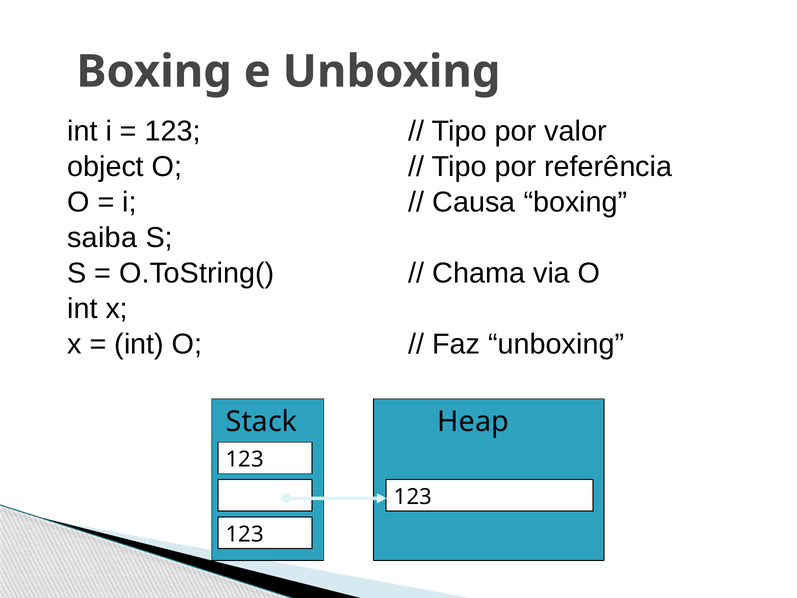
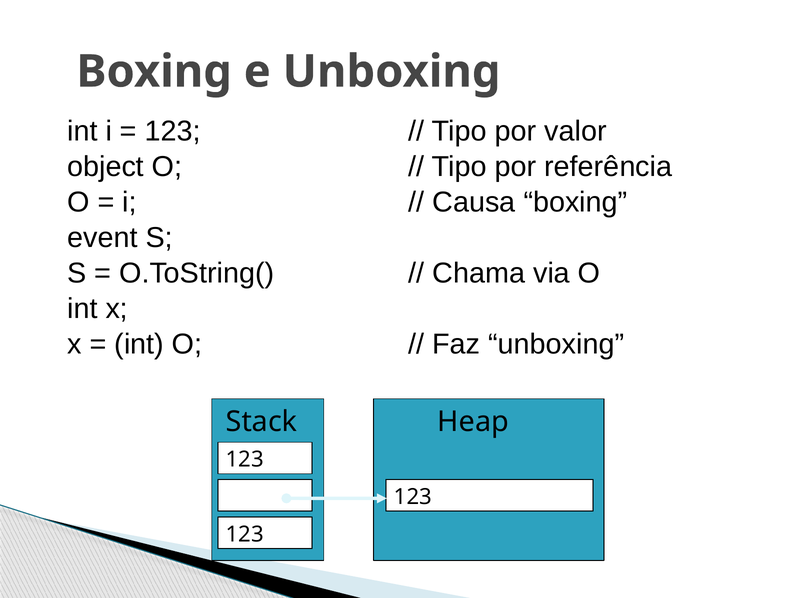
saiba: saiba -> event
